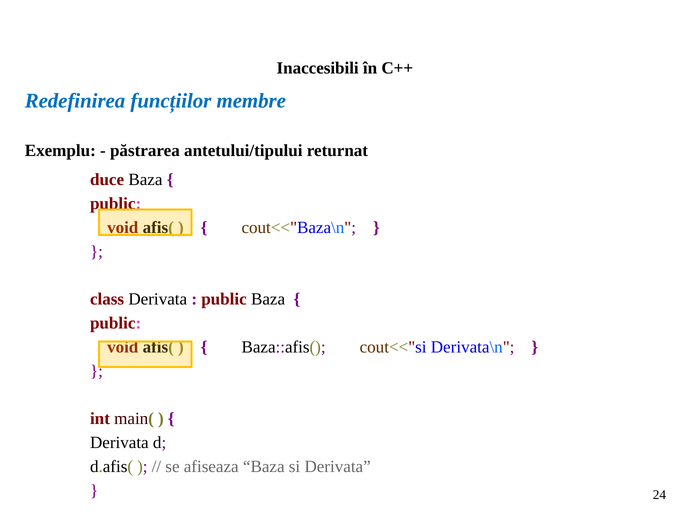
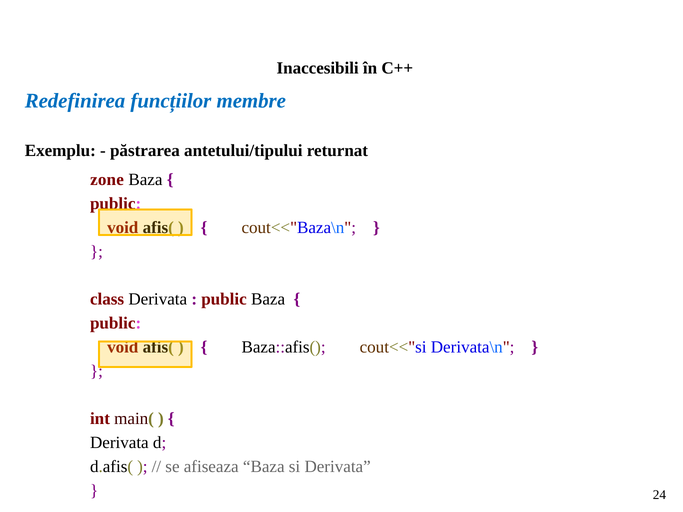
duce: duce -> zone
